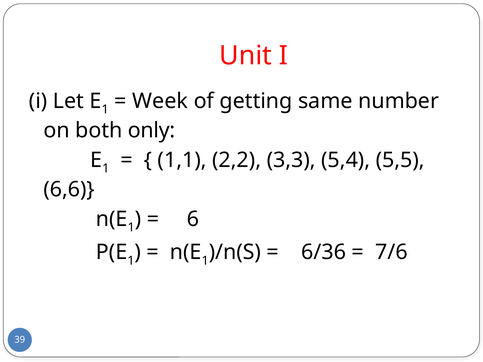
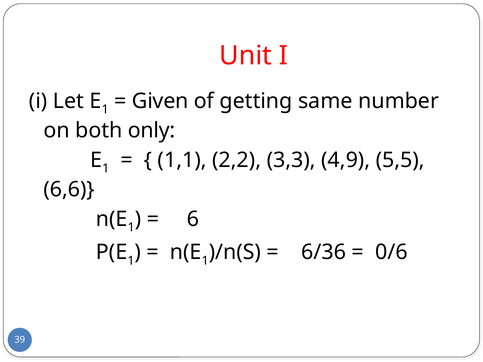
Week: Week -> Given
5,4: 5,4 -> 4,9
7/6: 7/6 -> 0/6
